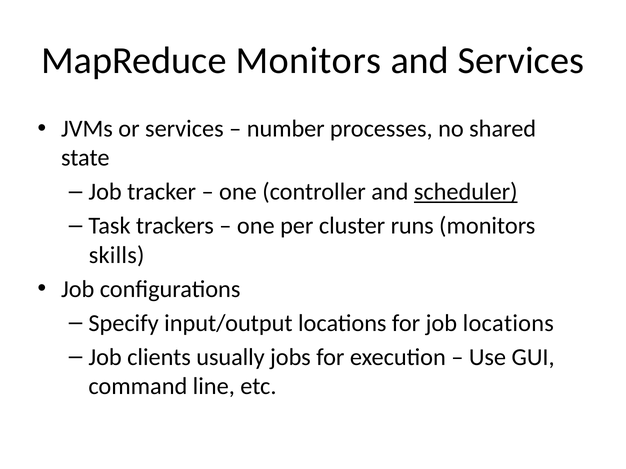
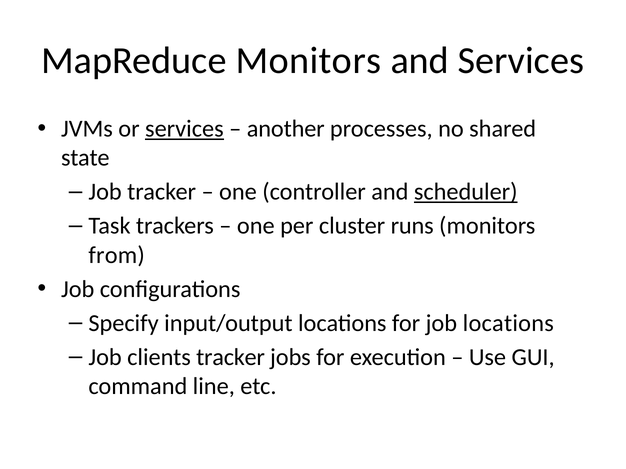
services at (184, 129) underline: none -> present
number: number -> another
skills: skills -> from
clients usually: usually -> tracker
